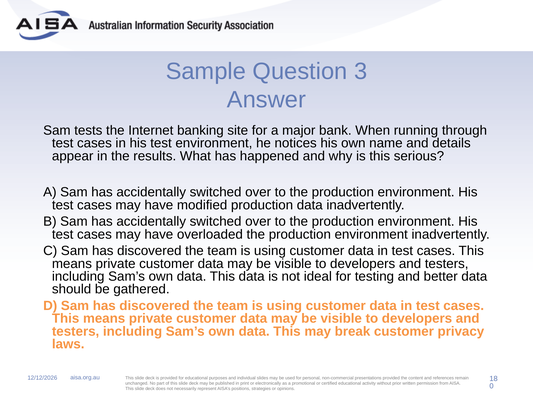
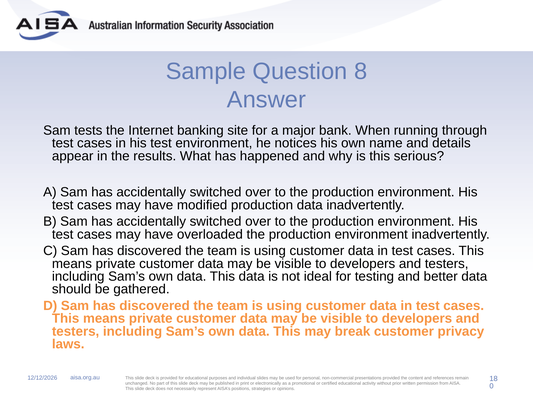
3: 3 -> 8
